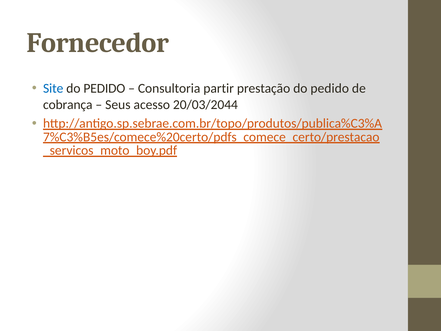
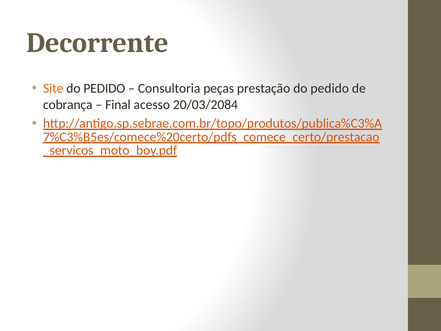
Fornecedor: Fornecedor -> Decorrente
Site colour: blue -> orange
partir: partir -> peças
Seus: Seus -> Final
20/03/2044: 20/03/2044 -> 20/03/2084
